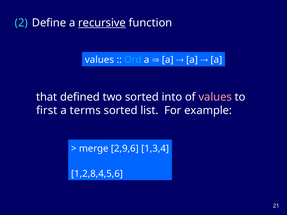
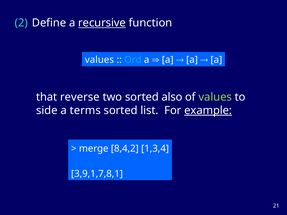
defined: defined -> reverse
into: into -> also
values at (215, 97) colour: pink -> light green
first: first -> side
example underline: none -> present
2,9,6: 2,9,6 -> 8,4,2
1,2,8,4,5,6: 1,2,8,4,5,6 -> 3,9,1,7,8,1
